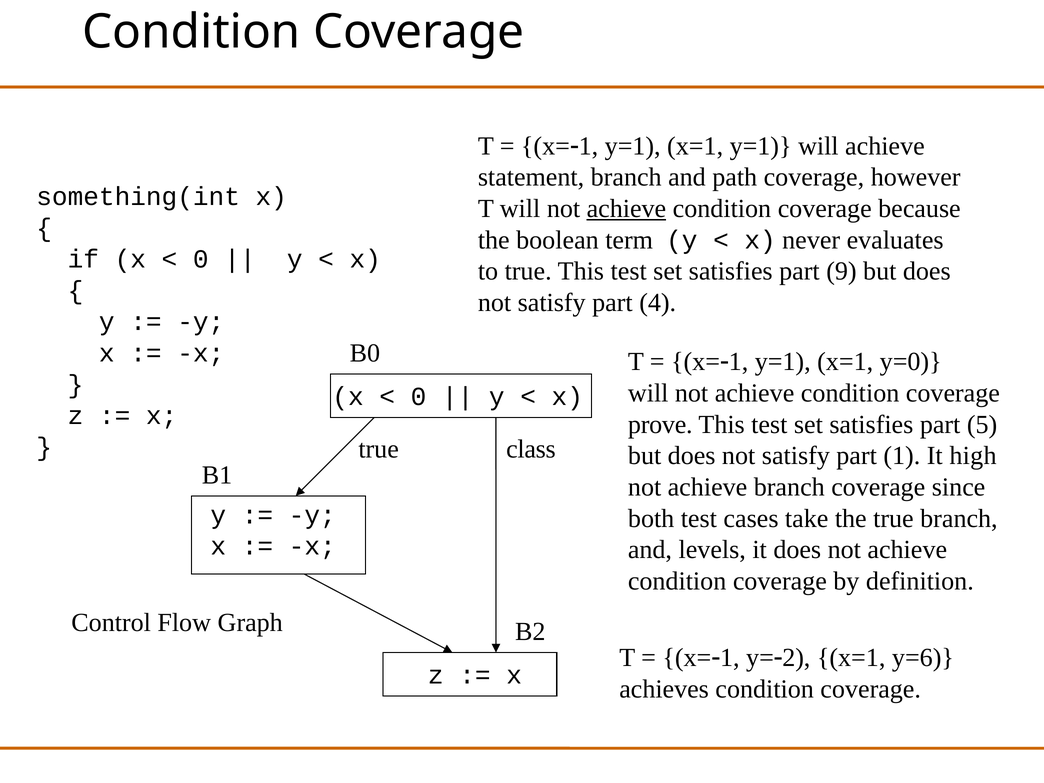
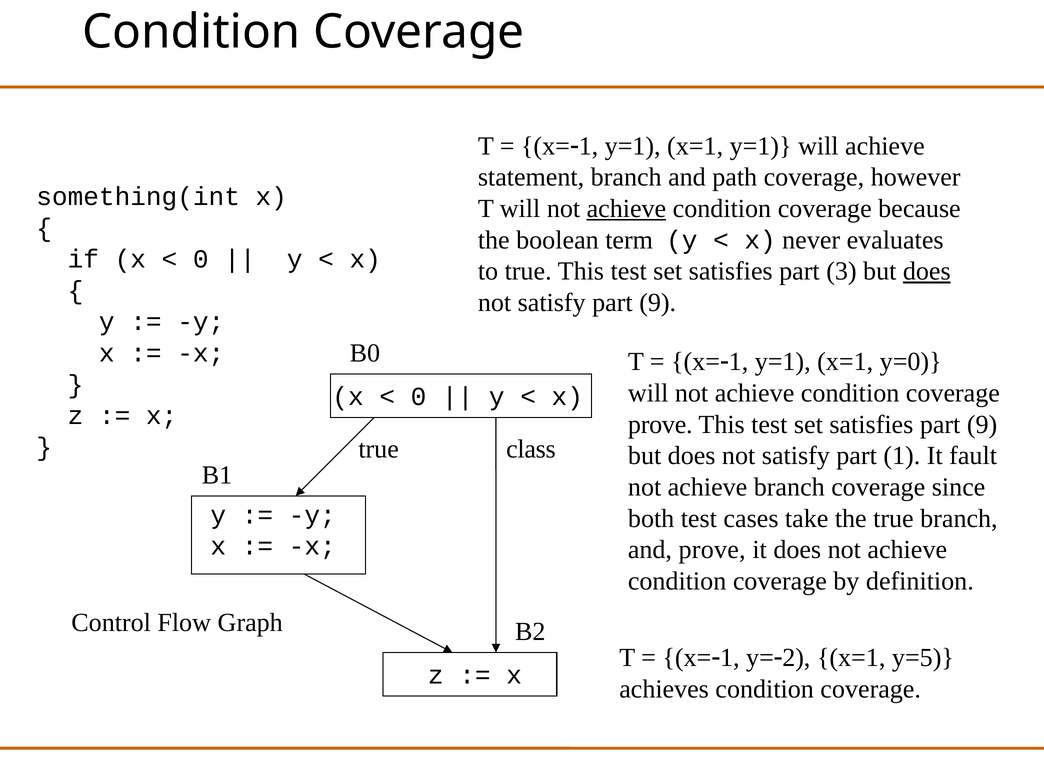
9: 9 -> 3
does at (927, 271) underline: none -> present
satisfy part 4: 4 -> 9
satisfies part 5: 5 -> 9
high: high -> fault
and levels: levels -> prove
y=6: y=6 -> y=5
